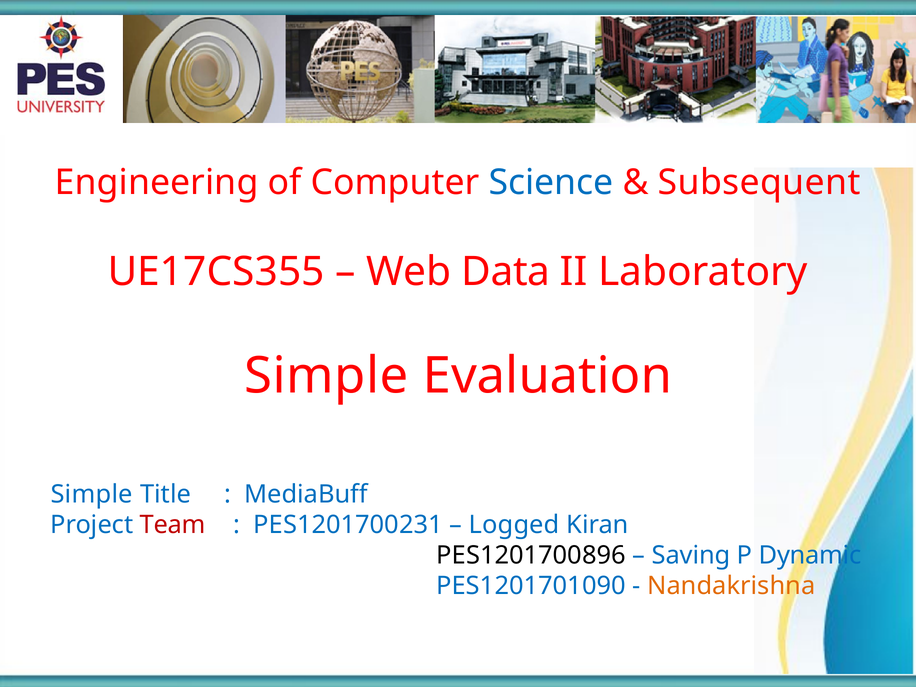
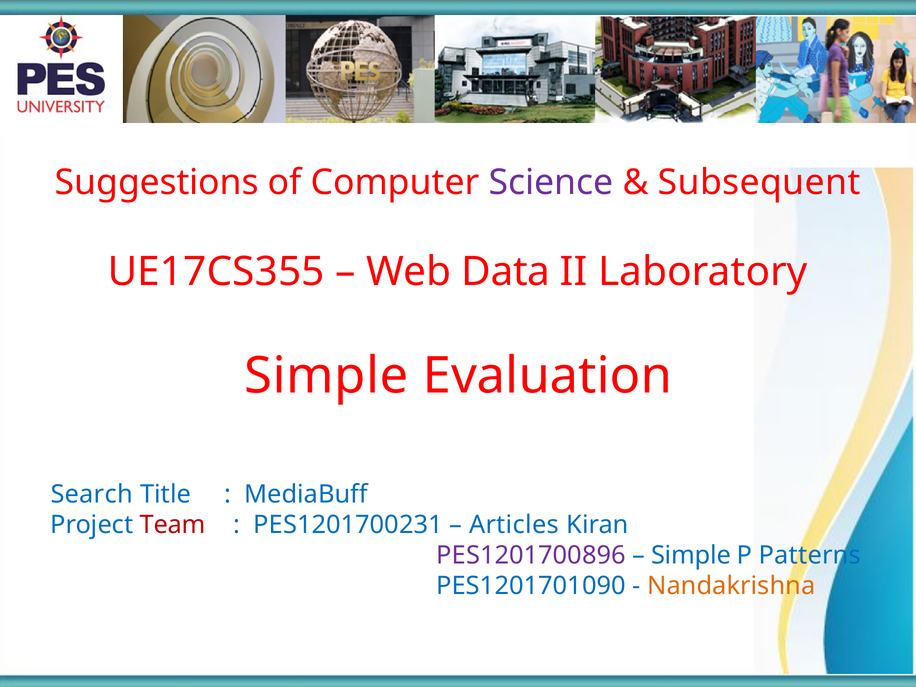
Engineering: Engineering -> Suggestions
Science colour: blue -> purple
Simple at (92, 494): Simple -> Search
Logged: Logged -> Articles
PES1201700896 colour: black -> purple
Saving at (691, 555): Saving -> Simple
Dynamic: Dynamic -> Patterns
